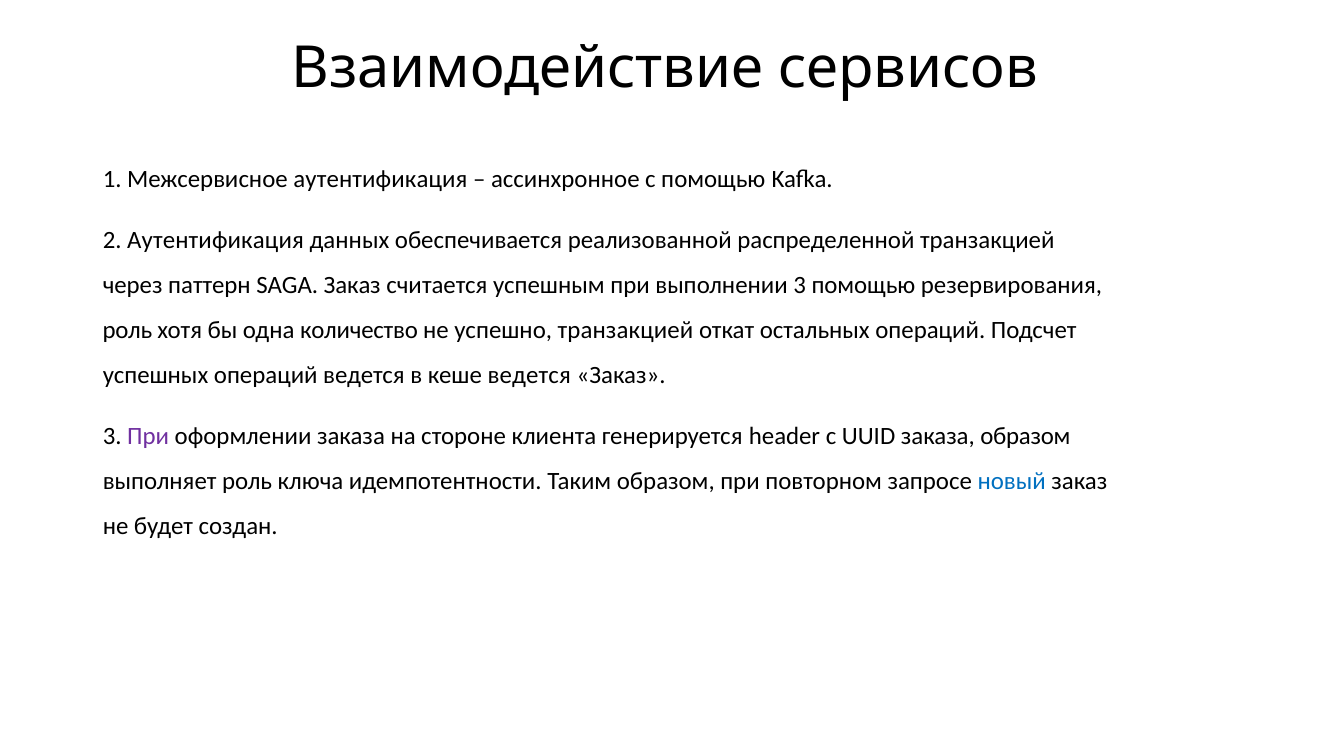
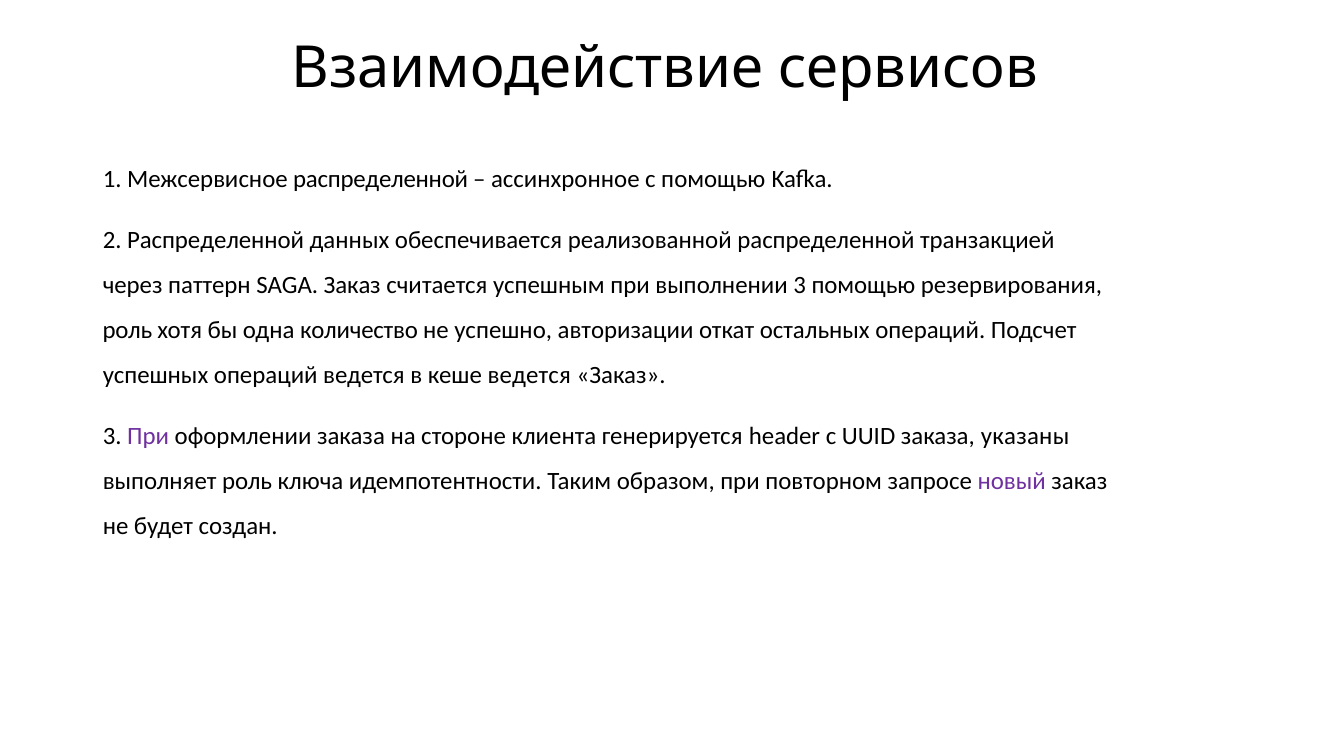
Межсервисное аутентификация: аутентификация -> распределенной
2 Аутентификация: Аутентификация -> Распределенной
успешно транзакцией: транзакцией -> авторизации
заказа образом: образом -> указаны
новый colour: blue -> purple
